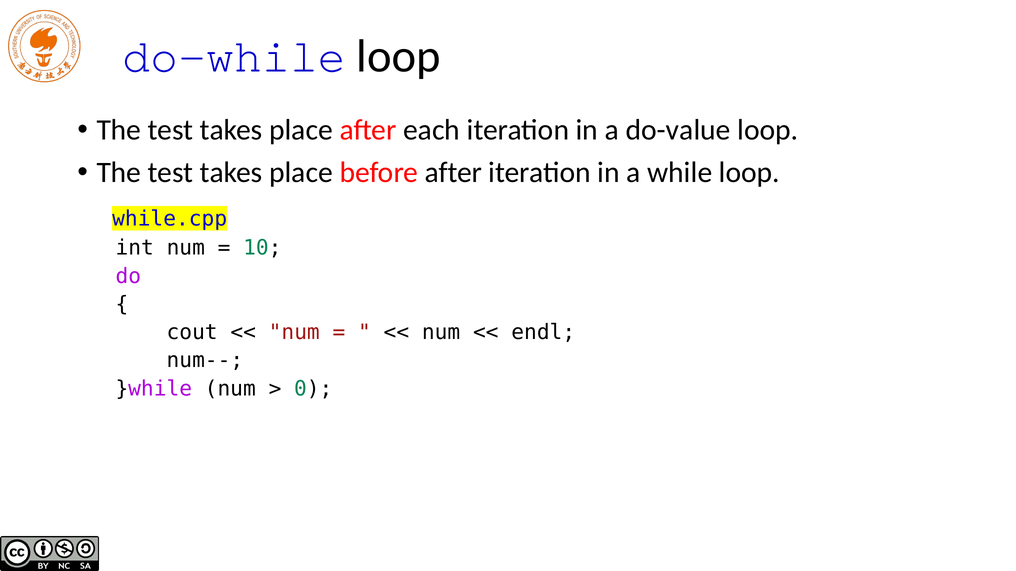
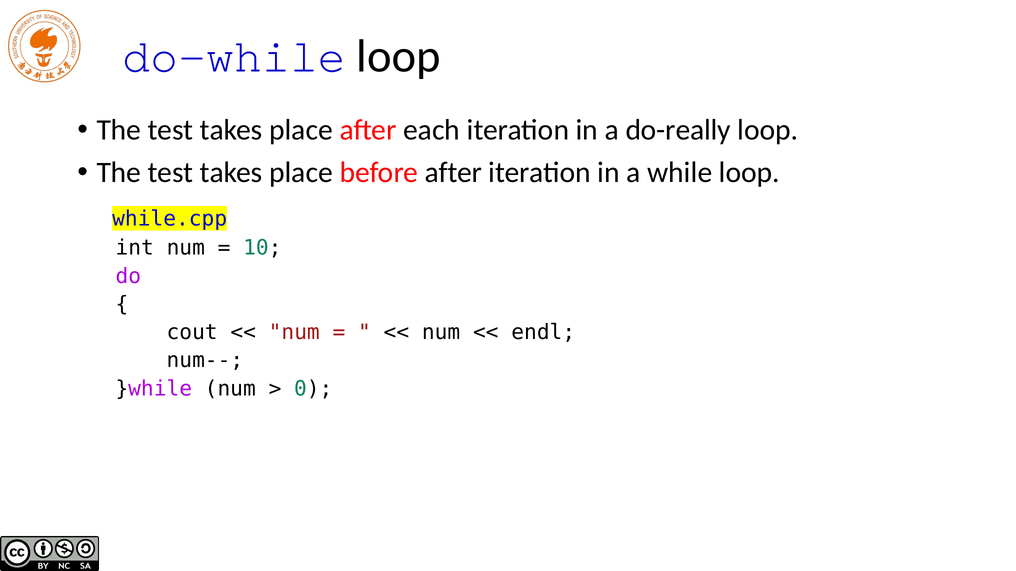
do-value: do-value -> do-really
